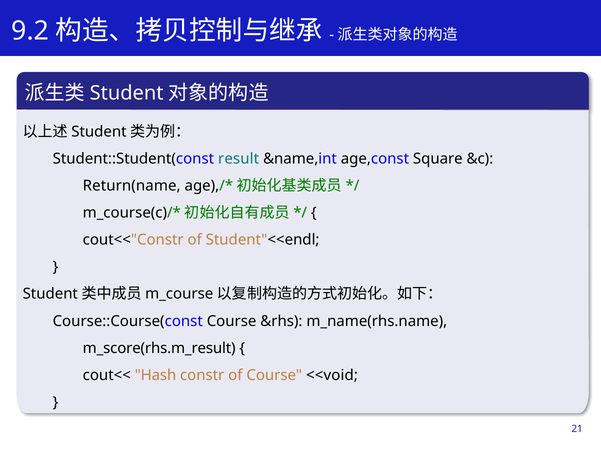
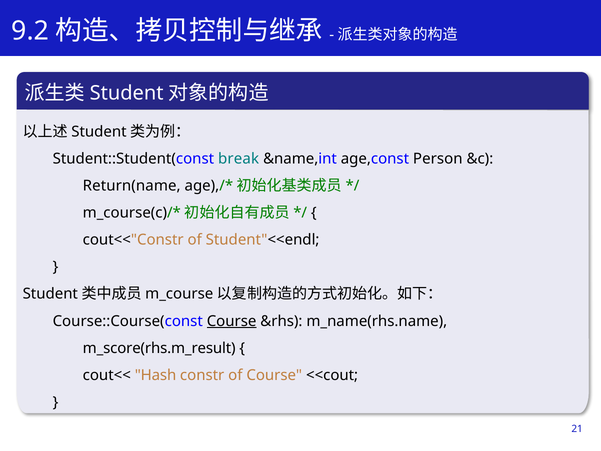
result: result -> break
Square: Square -> Person
Course at (232, 321) underline: none -> present
<<void: <<void -> <<cout
